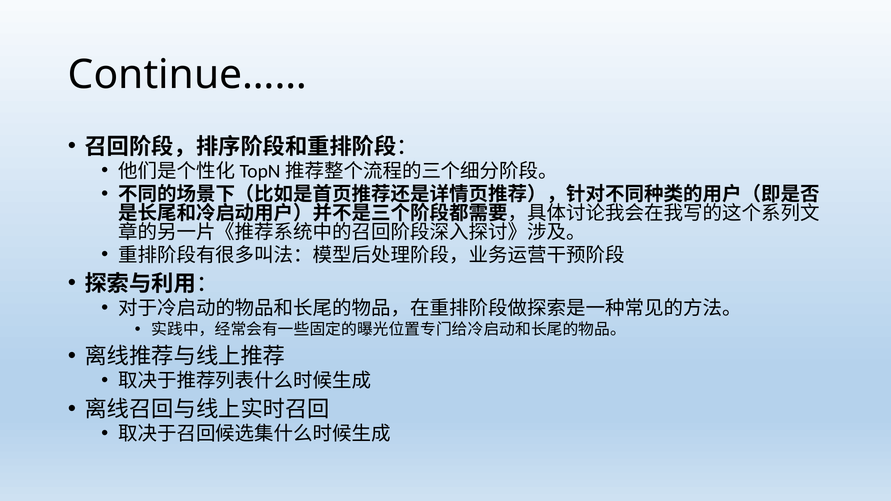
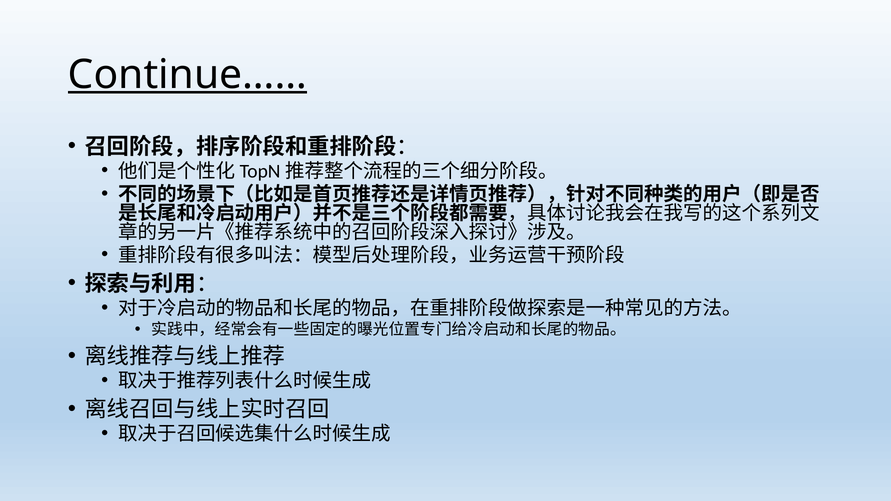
Continue…… underline: none -> present
